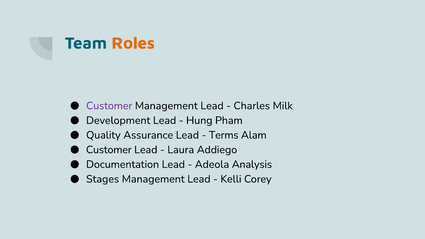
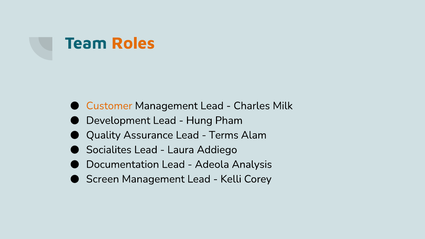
Customer at (109, 106) colour: purple -> orange
Customer at (109, 150): Customer -> Socialites
Stages: Stages -> Screen
